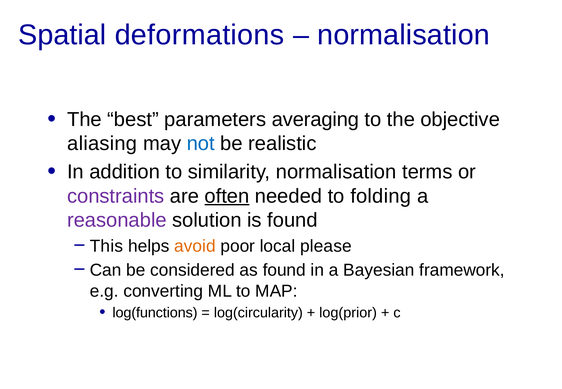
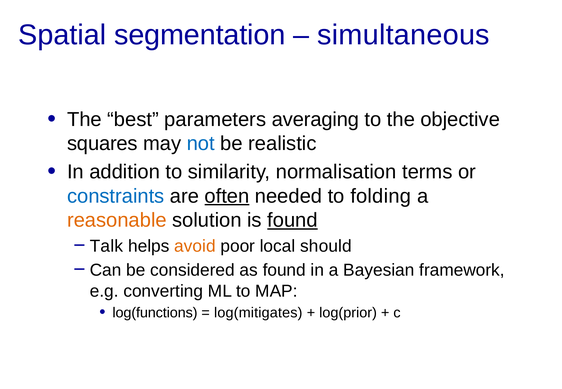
deformations: deformations -> segmentation
normalisation at (404, 35): normalisation -> simultaneous
aliasing: aliasing -> squares
constraints colour: purple -> blue
reasonable colour: purple -> orange
found at (292, 220) underline: none -> present
This: This -> Talk
please: please -> should
log(circularity: log(circularity -> log(mitigates
